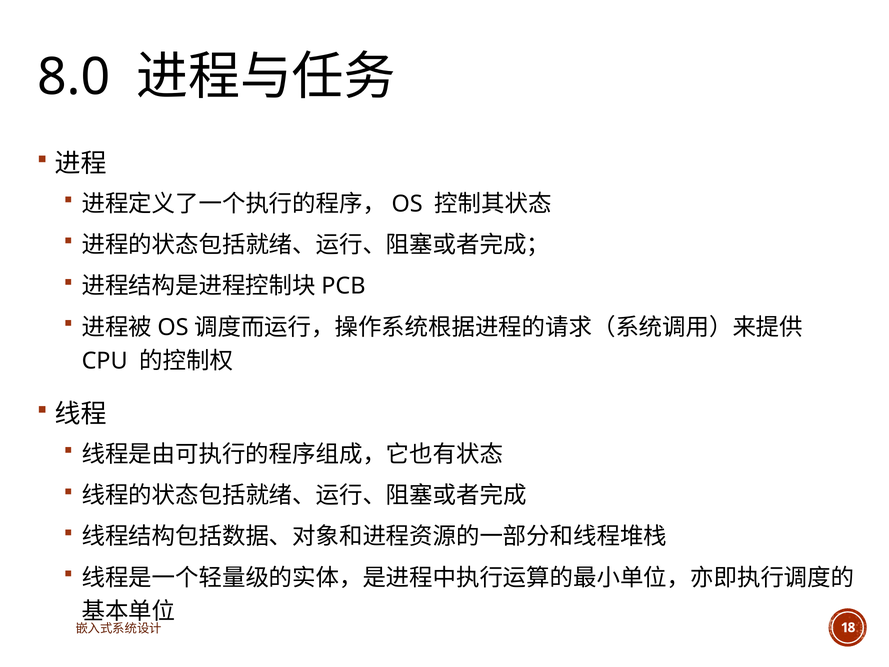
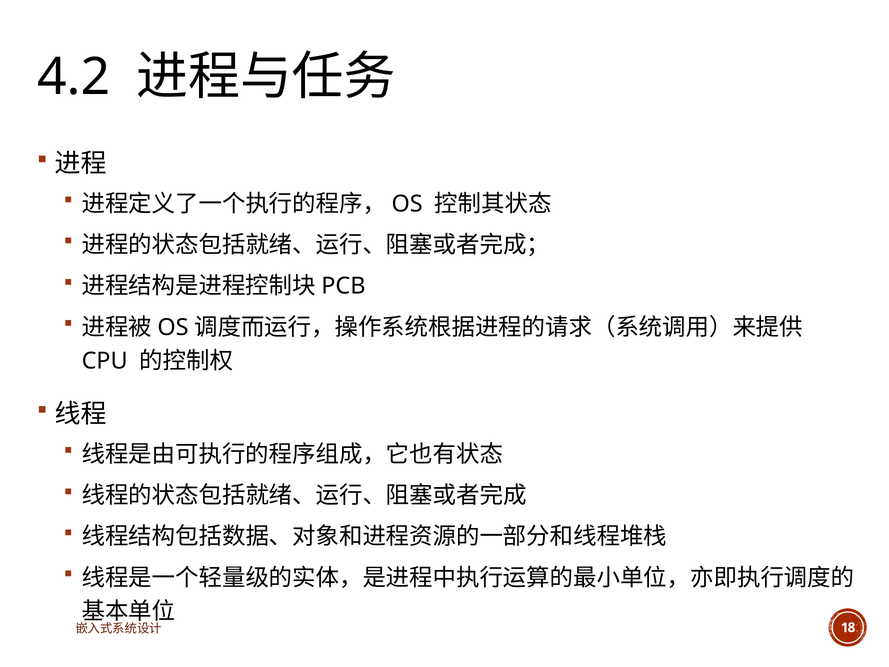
8.0: 8.0 -> 4.2
